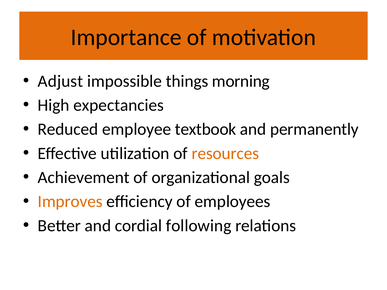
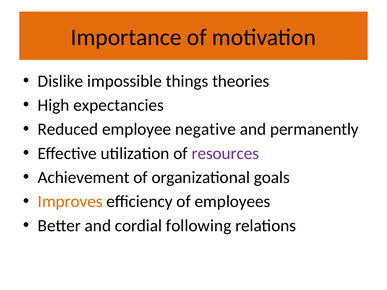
Adjust: Adjust -> Dislike
morning: morning -> theories
textbook: textbook -> negative
resources colour: orange -> purple
